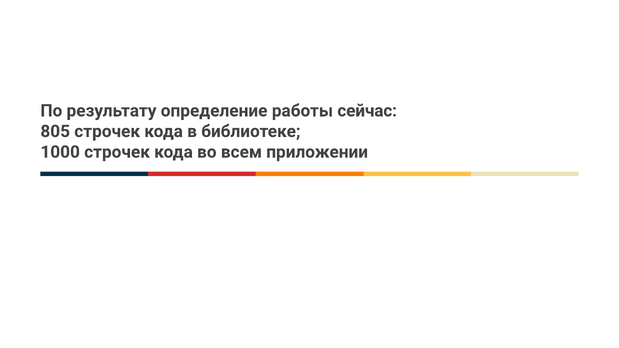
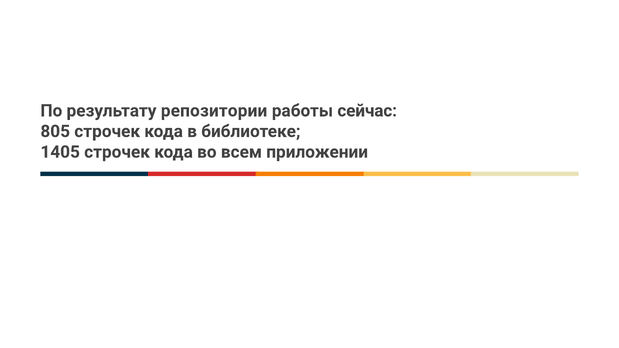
определение: определение -> репозитории
1000: 1000 -> 1405
